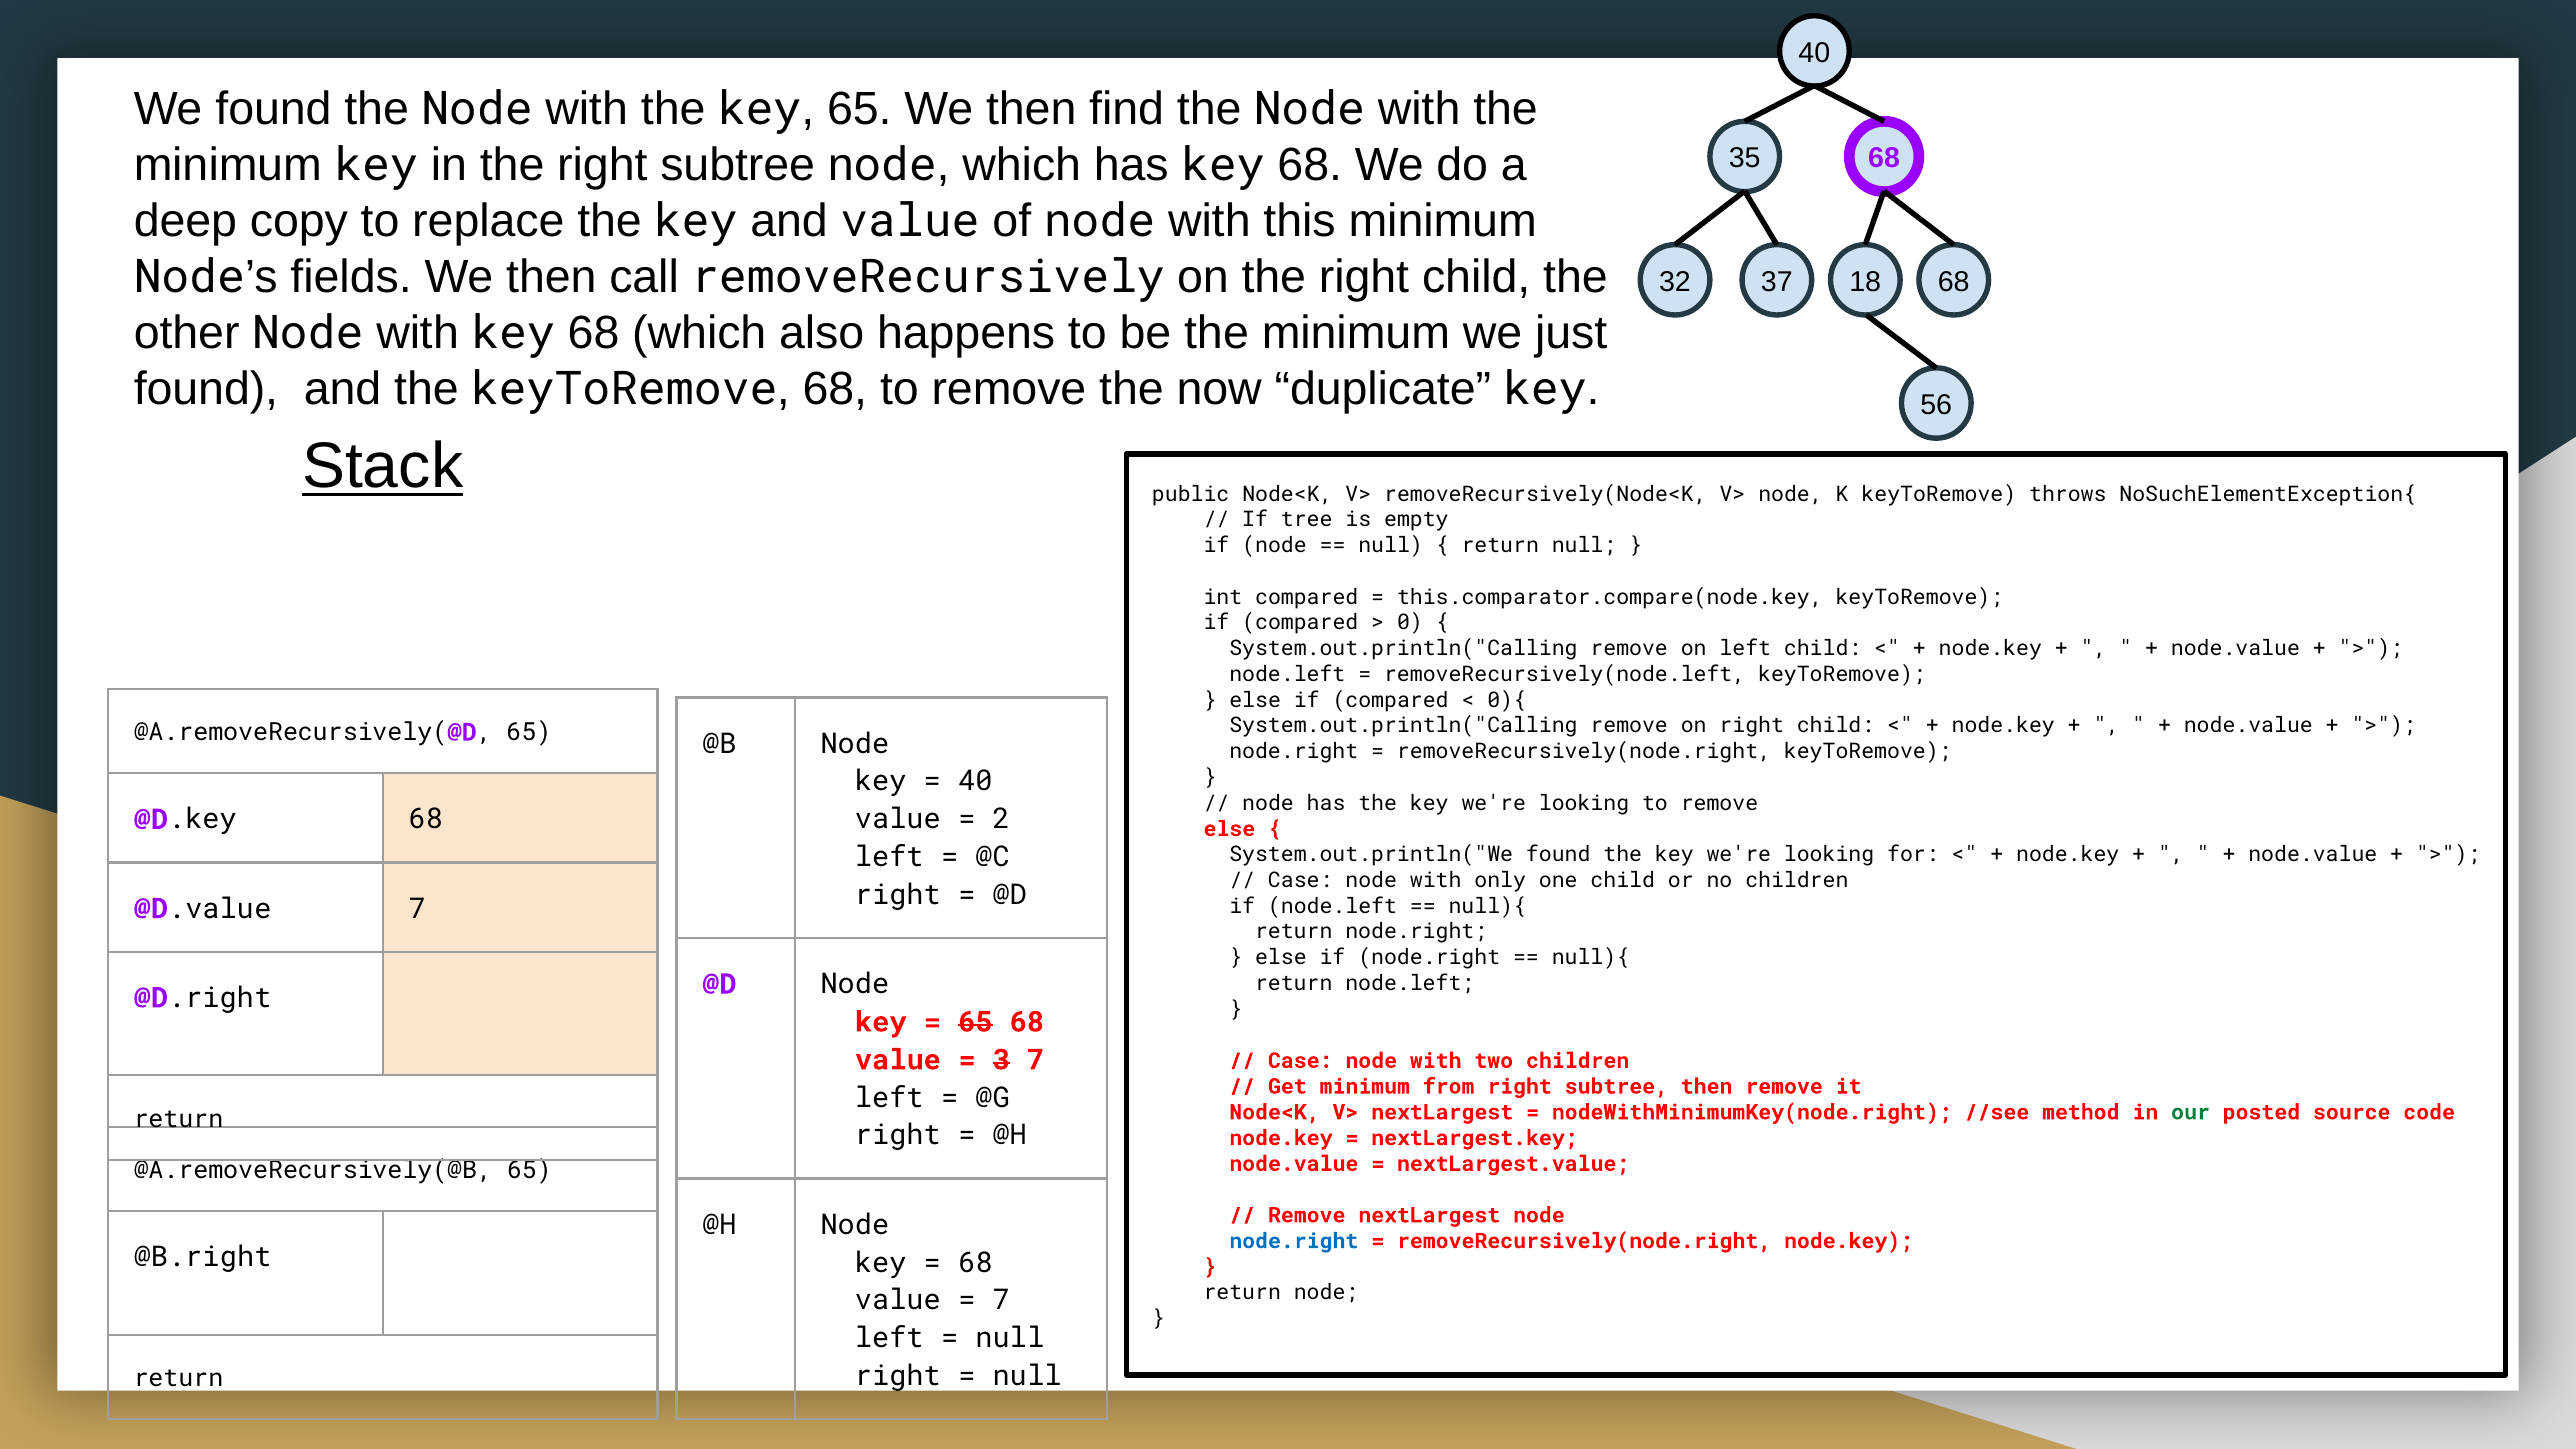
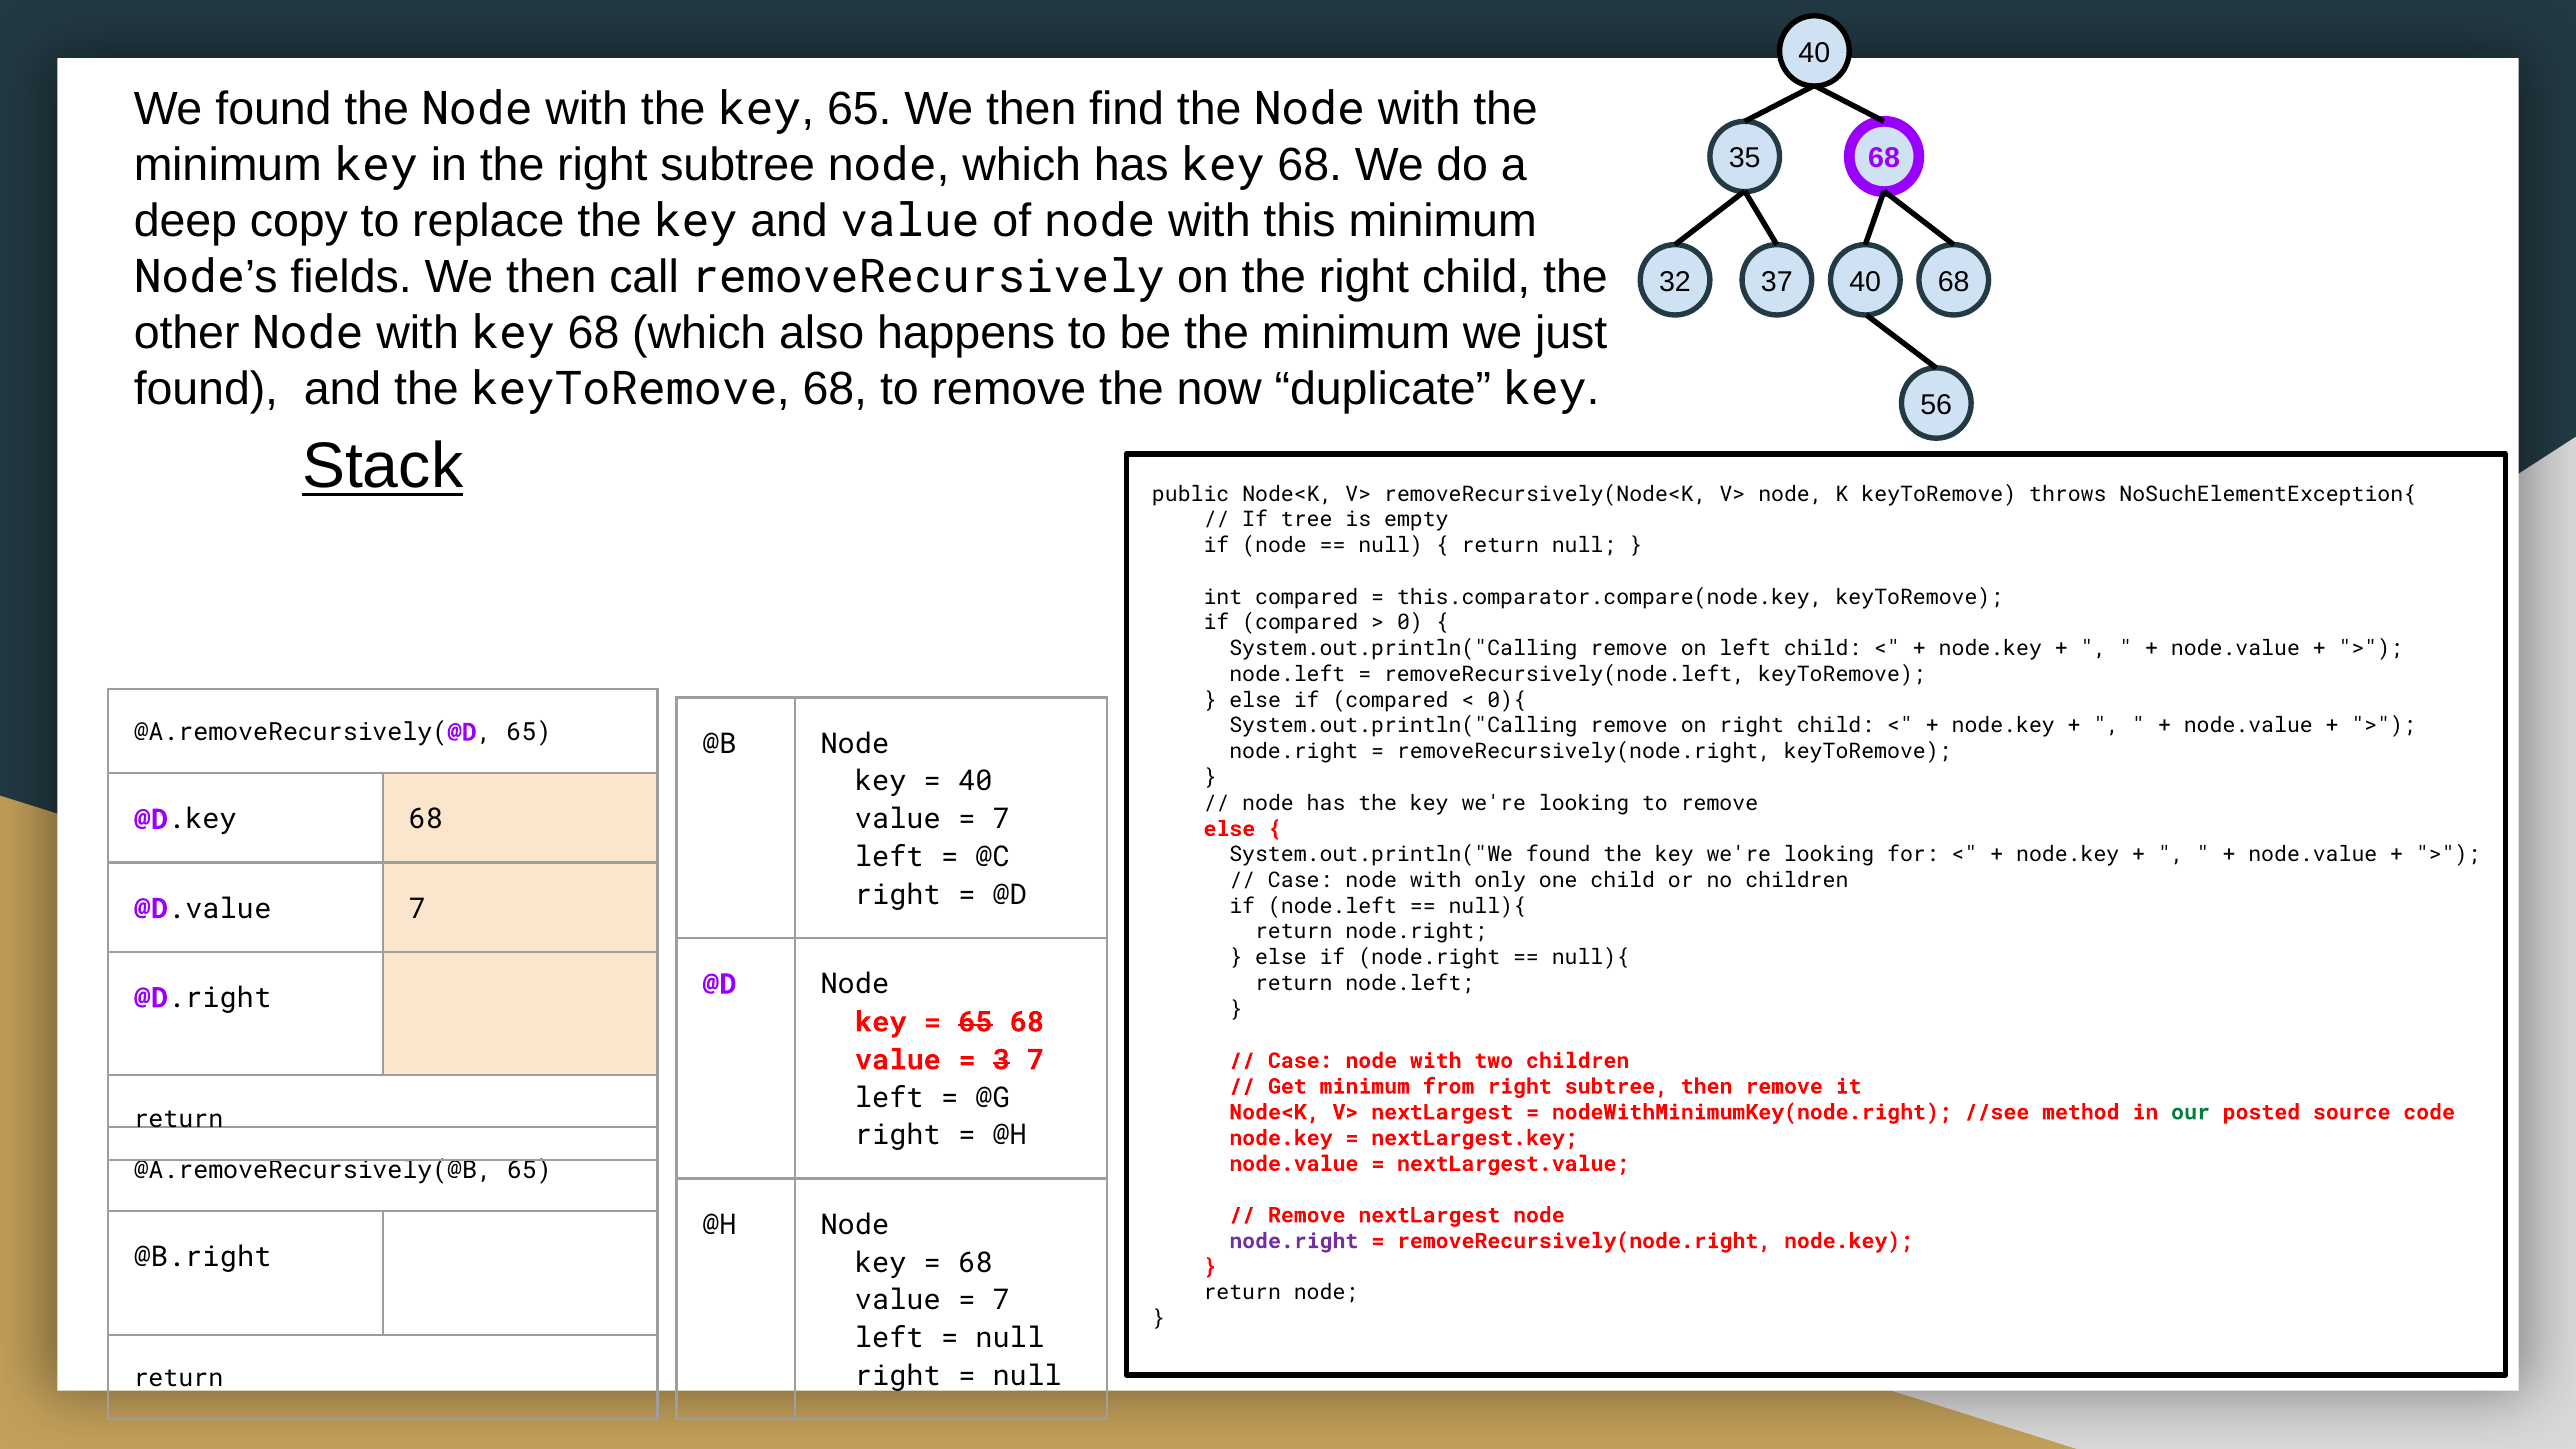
37 18: 18 -> 40
2 at (1001, 819): 2 -> 7
node.right at (1294, 1241) colour: blue -> purple
